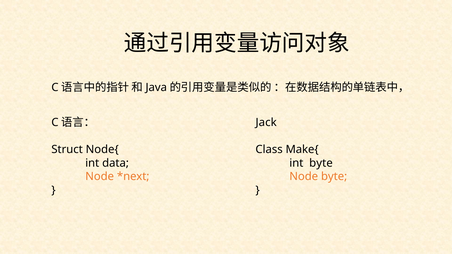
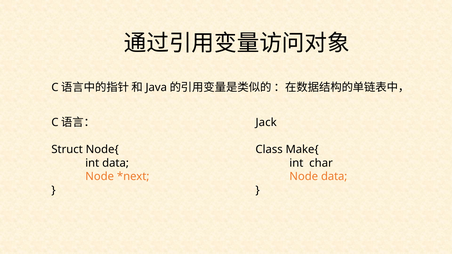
int byte: byte -> char
Node byte: byte -> data
